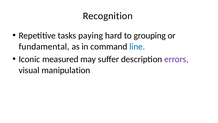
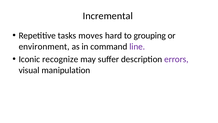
Recognition: Recognition -> Incremental
paying: paying -> moves
fundamental: fundamental -> environment
line colour: blue -> purple
measured: measured -> recognize
